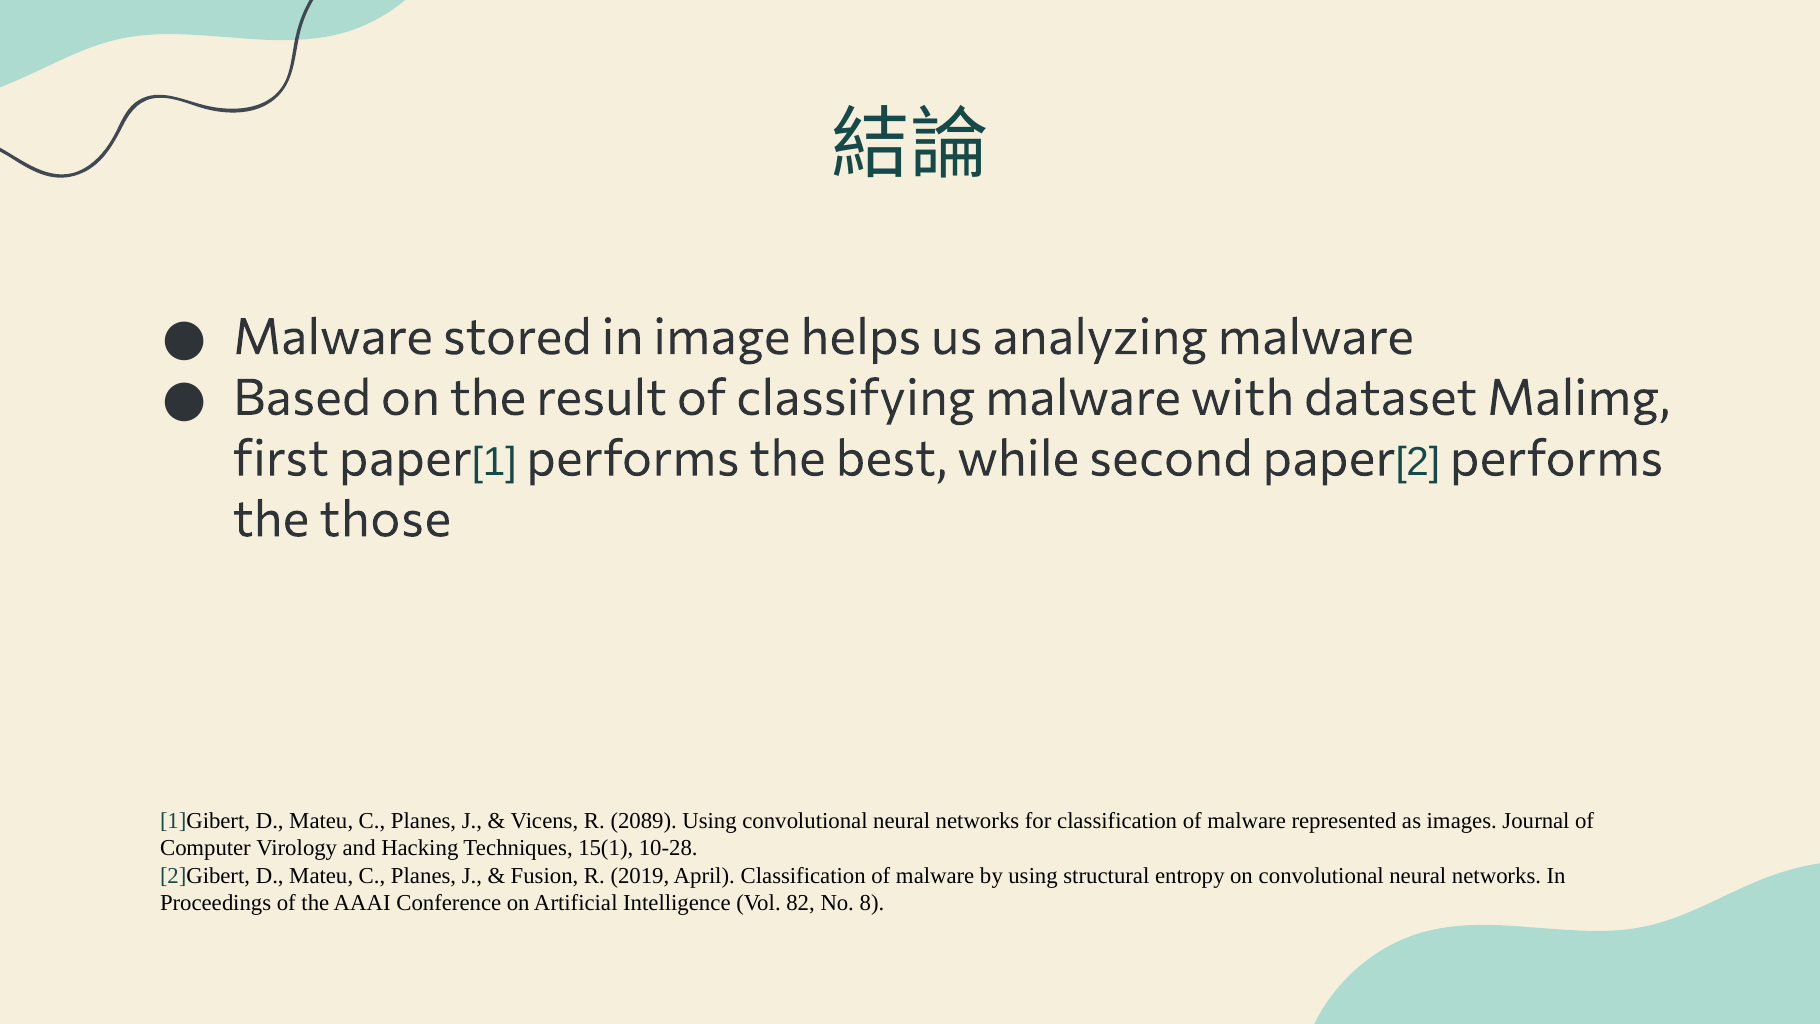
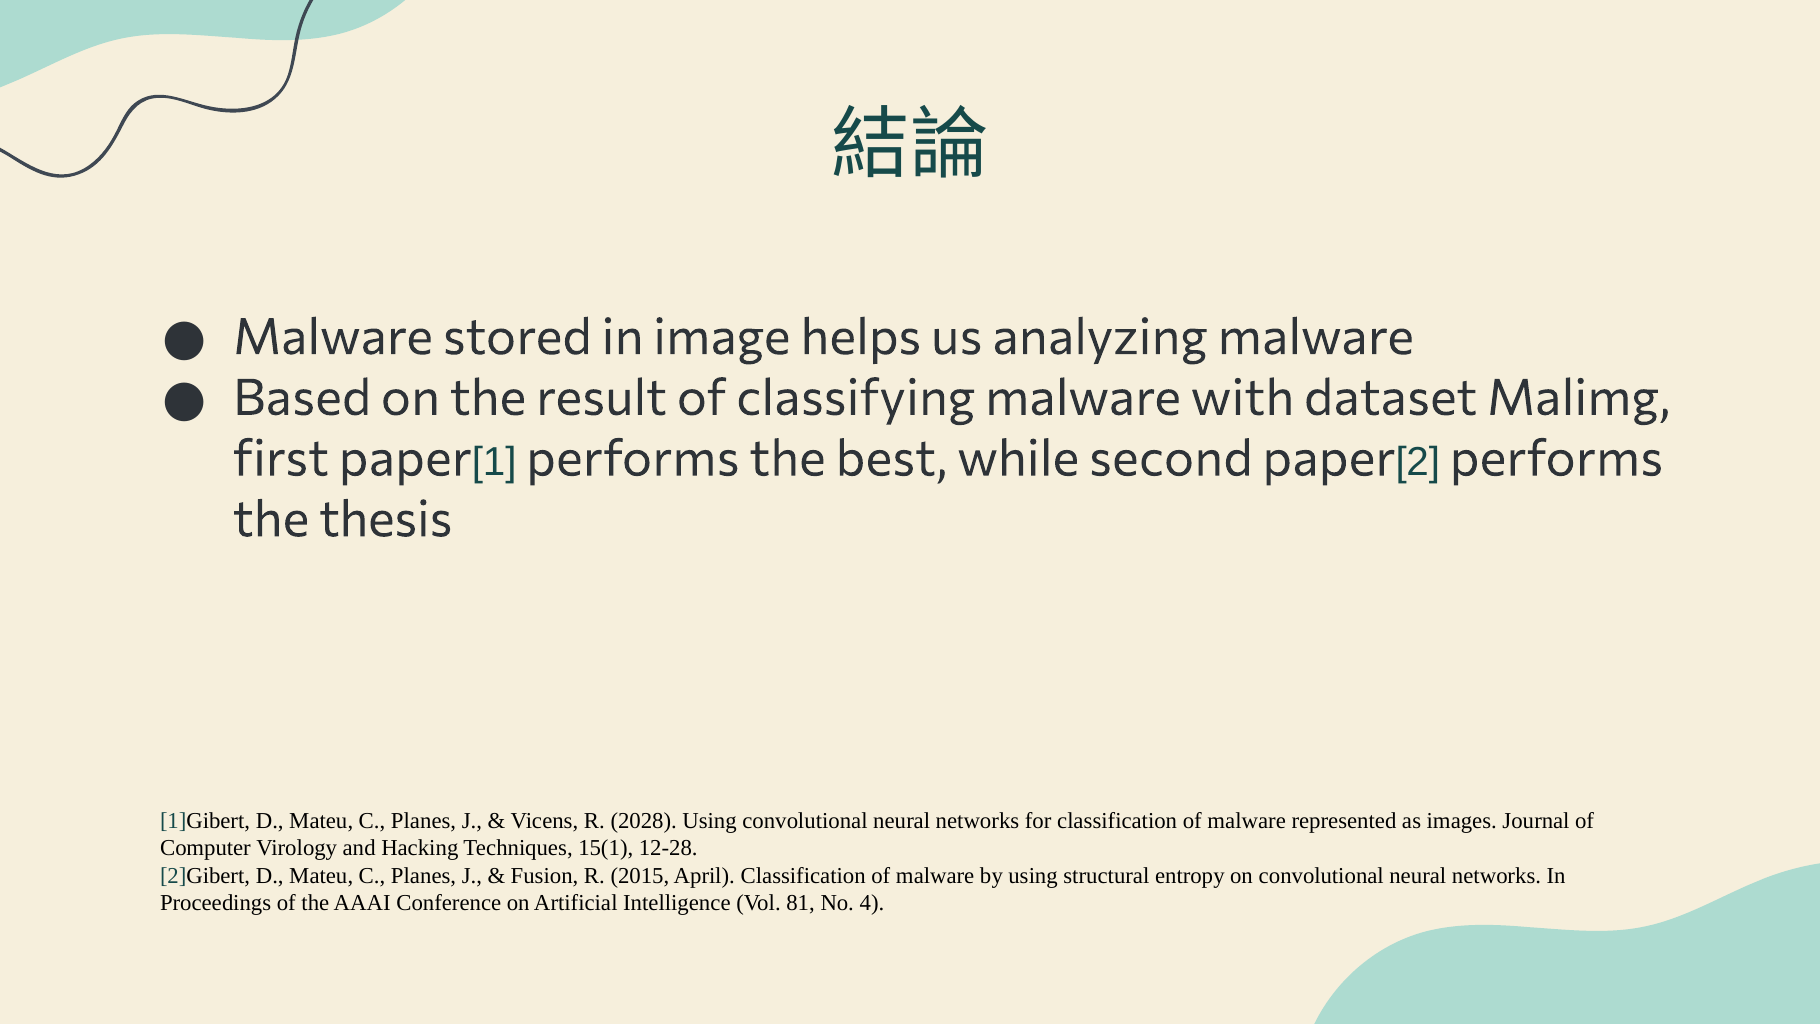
those: those -> thesis
2089: 2089 -> 2028
10-28: 10-28 -> 12-28
2019: 2019 -> 2015
82: 82 -> 81
8: 8 -> 4
